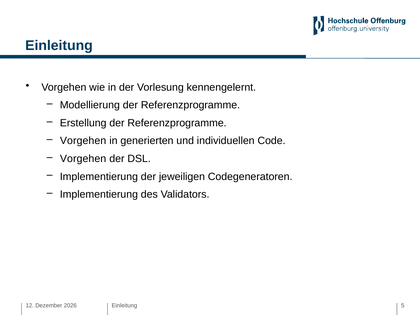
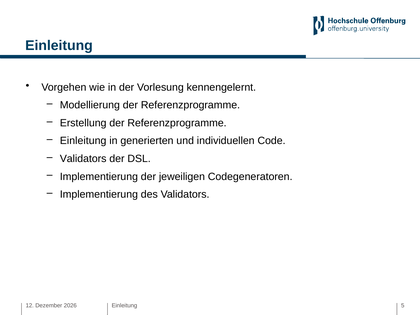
Vorgehen at (83, 141): Vorgehen -> Einleitung
Vorgehen at (83, 159): Vorgehen -> Validators
